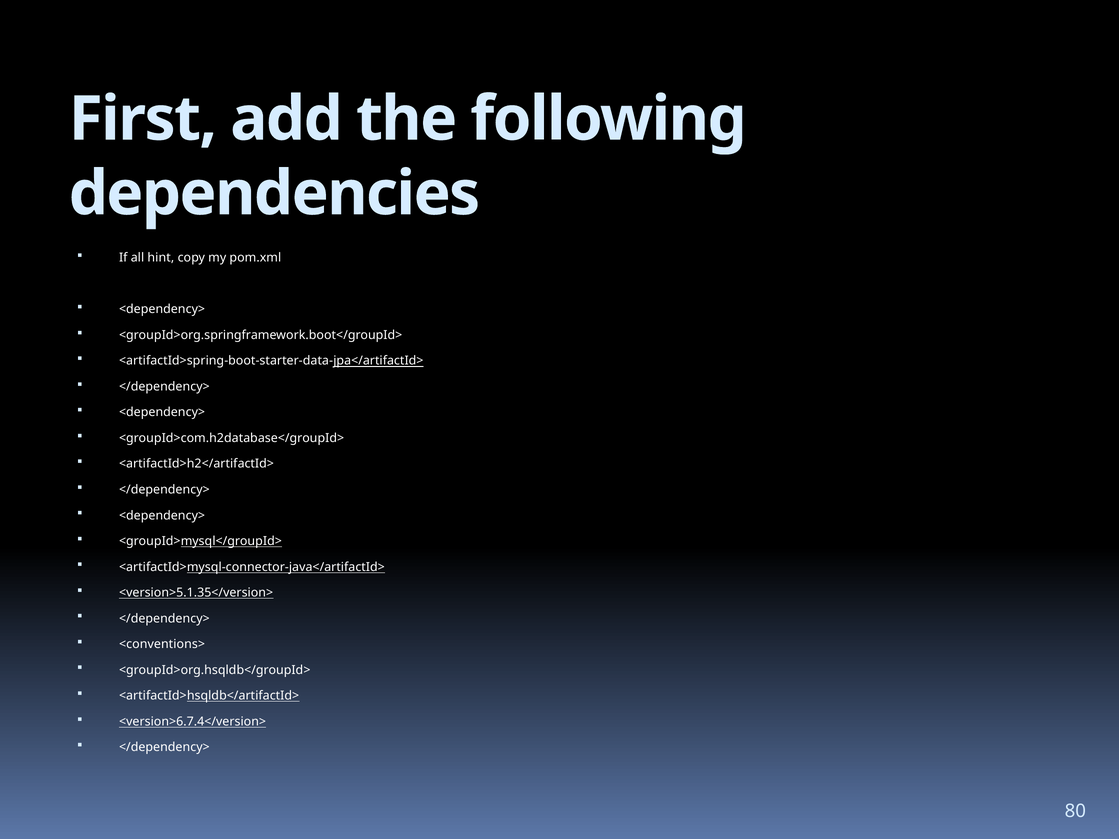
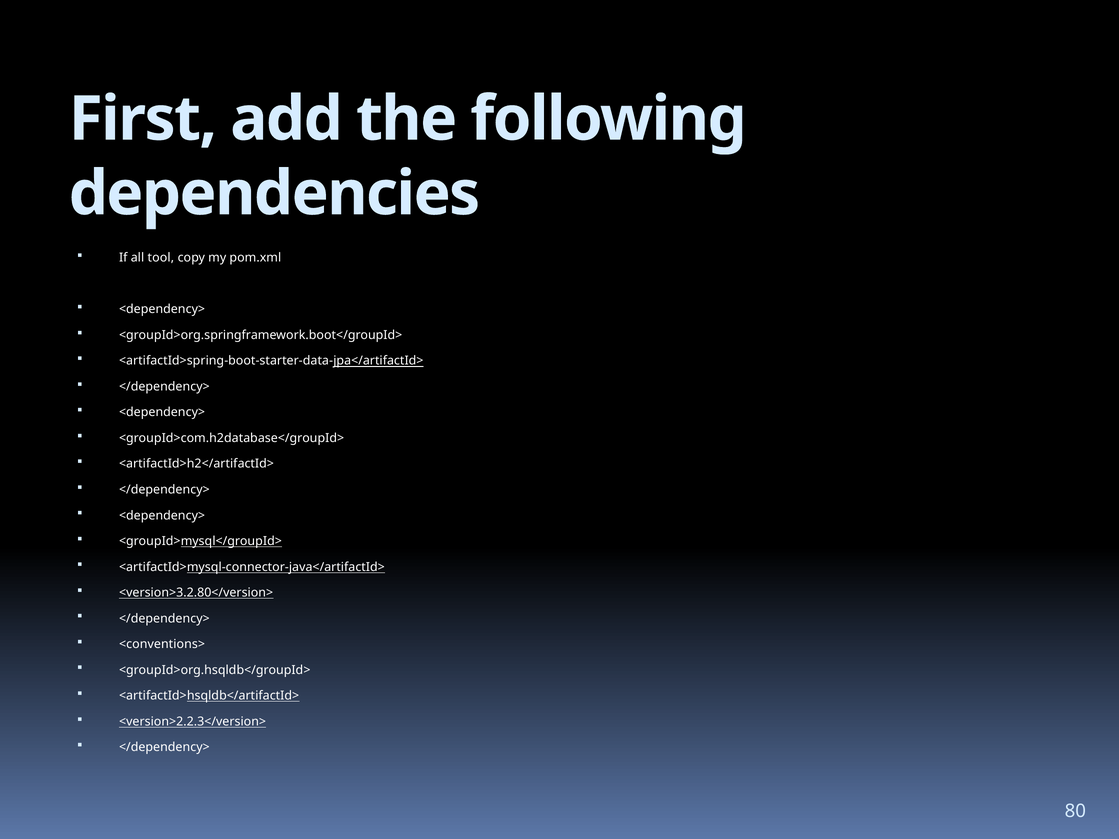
hint: hint -> tool
<version>5.1.35</version>: <version>5.1.35</version> -> <version>3.2.80</version>
<version>6.7.4</version>: <version>6.7.4</version> -> <version>2.2.3</version>
